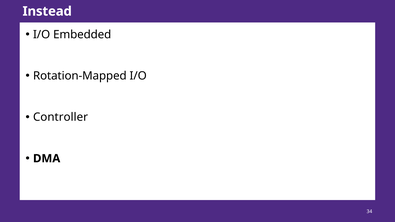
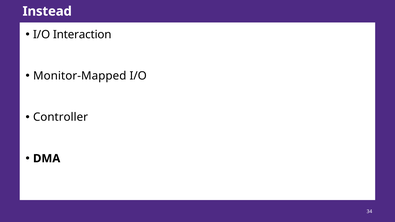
Embedded: Embedded -> Interaction
Rotation-Mapped: Rotation-Mapped -> Monitor-Mapped
